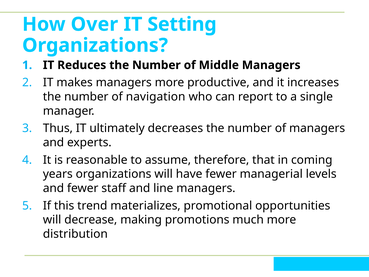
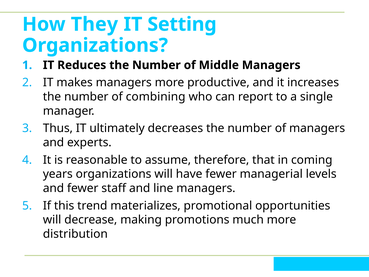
Over: Over -> They
navigation: navigation -> combining
